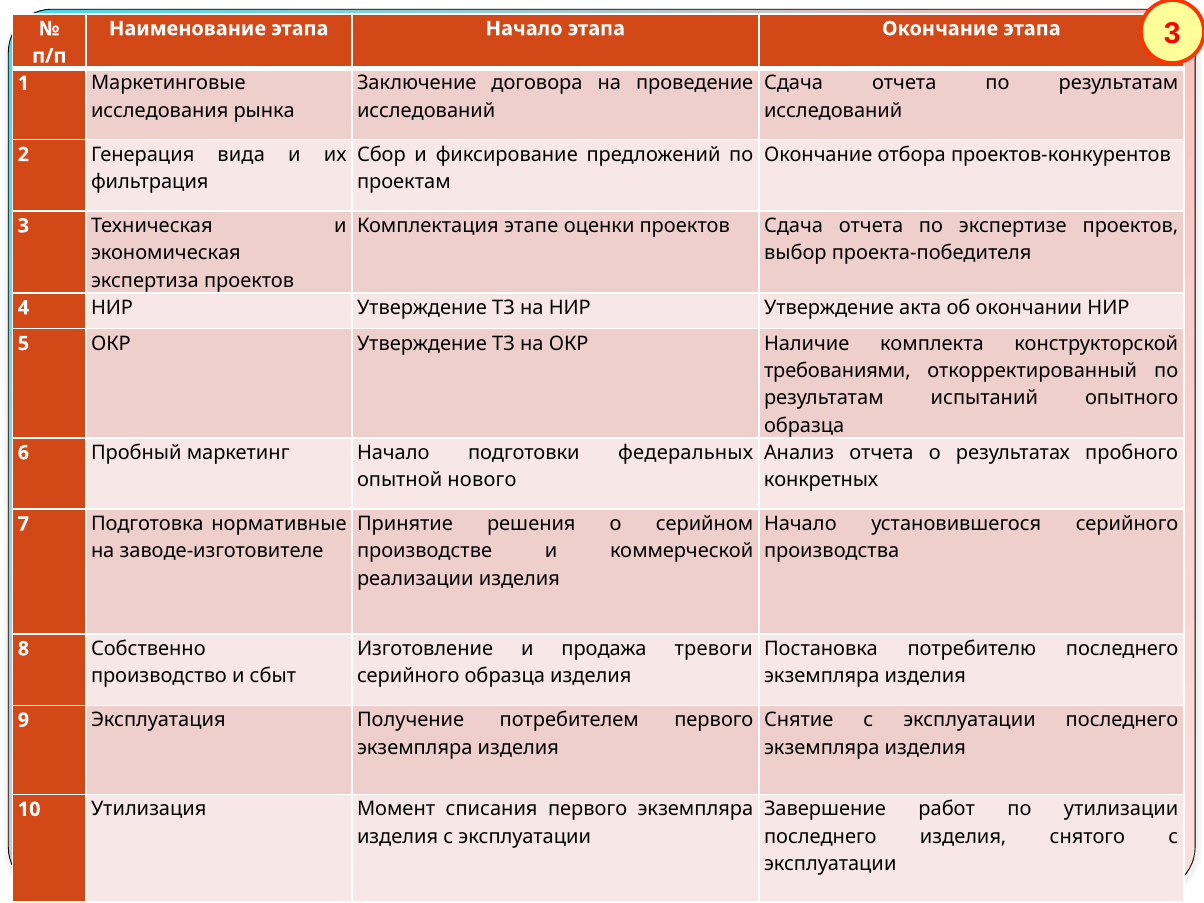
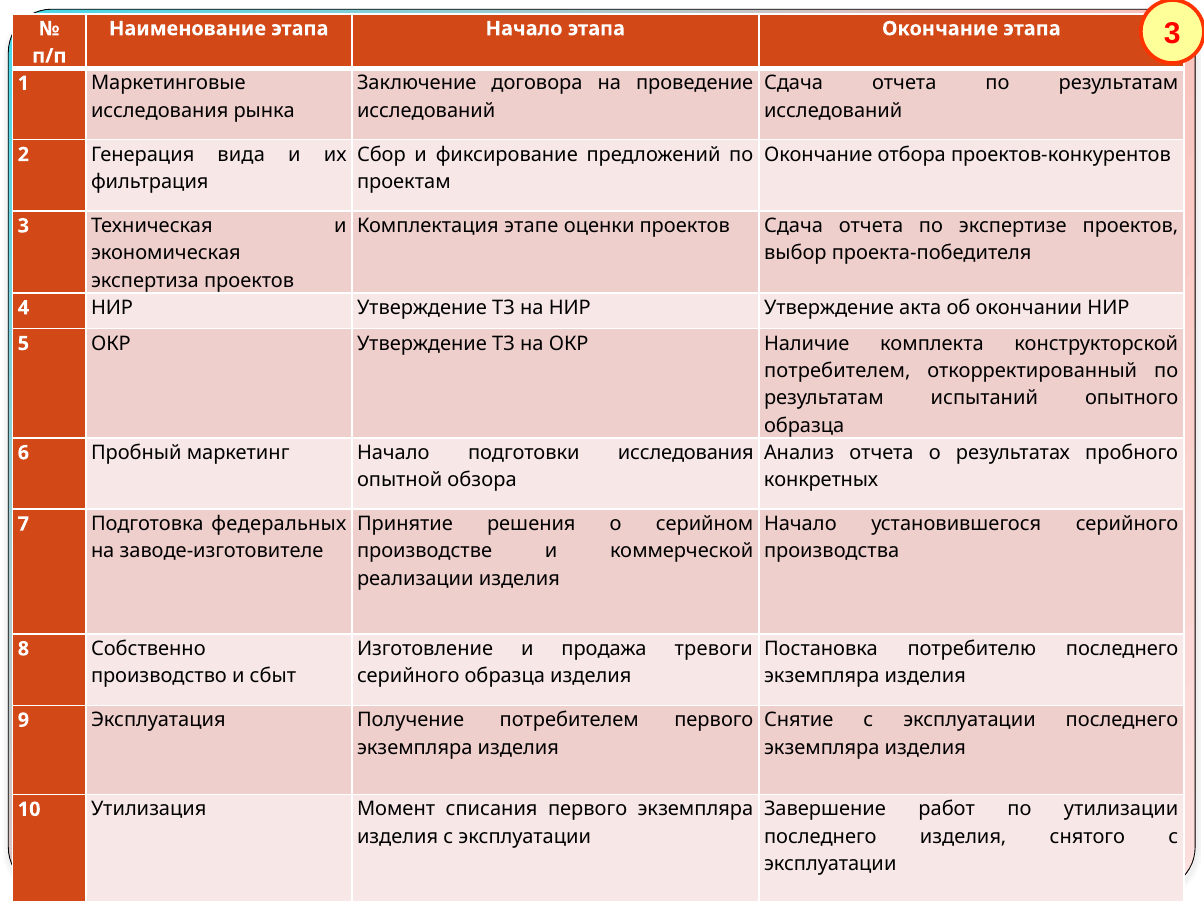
требованиями at (837, 371): требованиями -> потребителем
подготовки федеральных: федеральных -> исследования
нового: нового -> обзора
нормативные: нормативные -> федеральных
